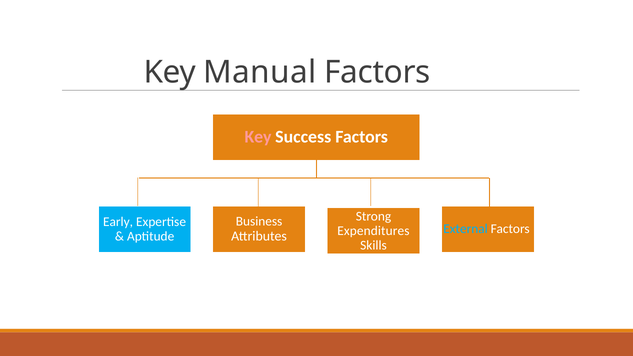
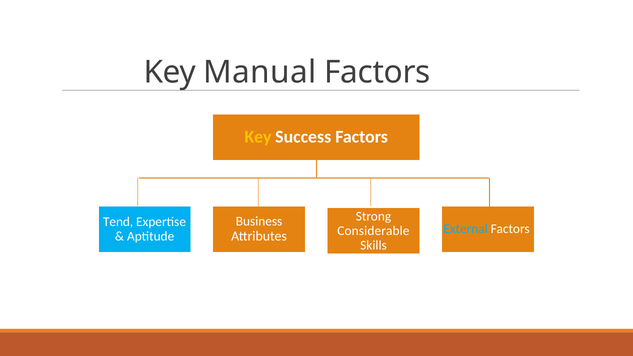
Key at (258, 137) colour: pink -> yellow
Early: Early -> Tend
Expenditures: Expenditures -> Considerable
